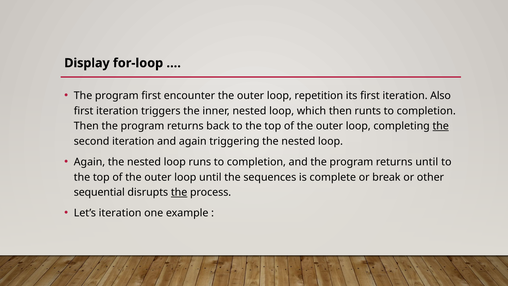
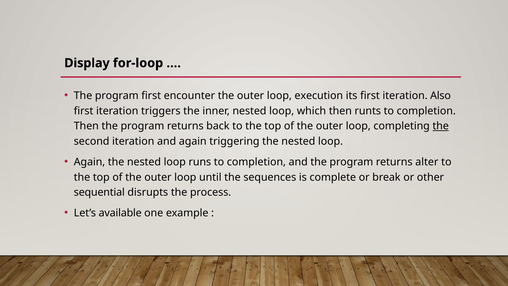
repetition: repetition -> execution
returns until: until -> alter
the at (179, 192) underline: present -> none
Let’s iteration: iteration -> available
